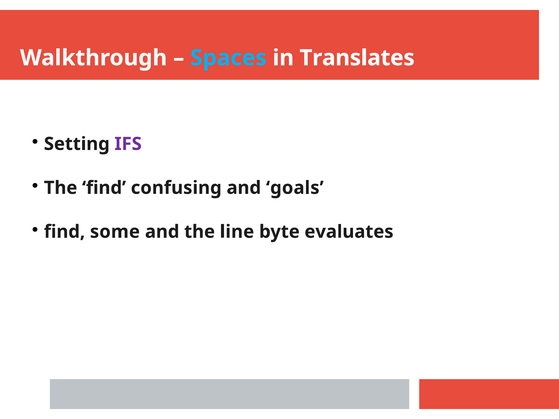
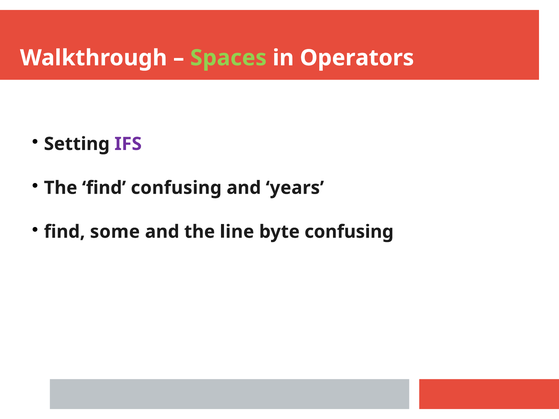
Spaces colour: light blue -> light green
Translates: Translates -> Operators
goals: goals -> years
byte evaluates: evaluates -> confusing
